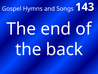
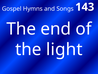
back: back -> light
